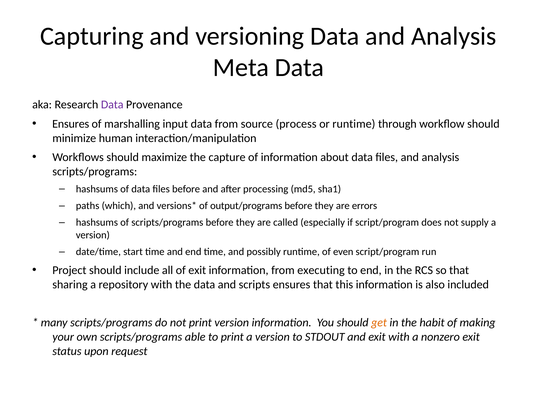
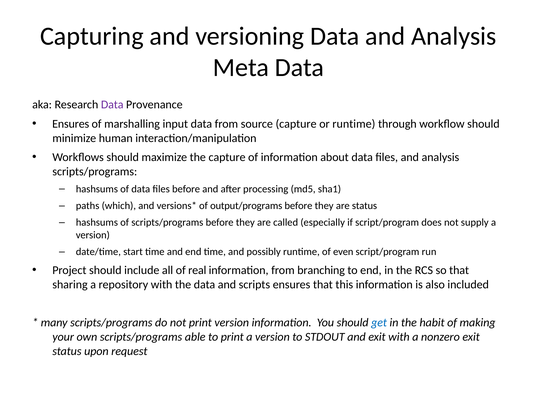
source process: process -> capture
are errors: errors -> status
of exit: exit -> real
executing: executing -> branching
get colour: orange -> blue
